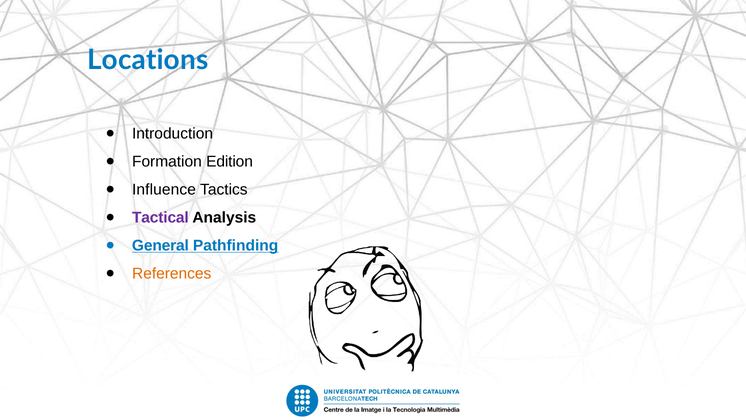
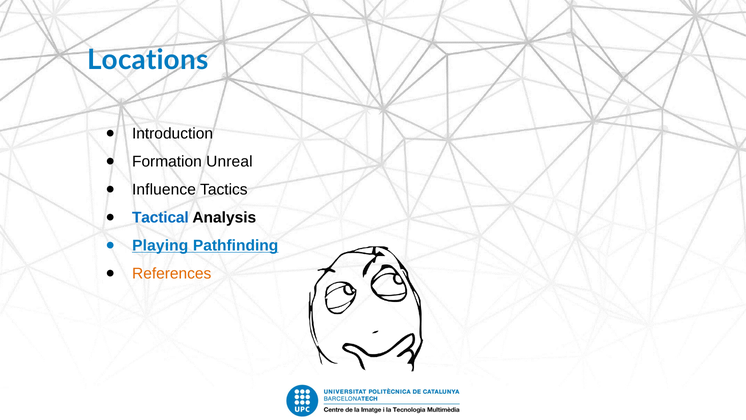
Edition: Edition -> Unreal
Tactical colour: purple -> blue
General: General -> Playing
